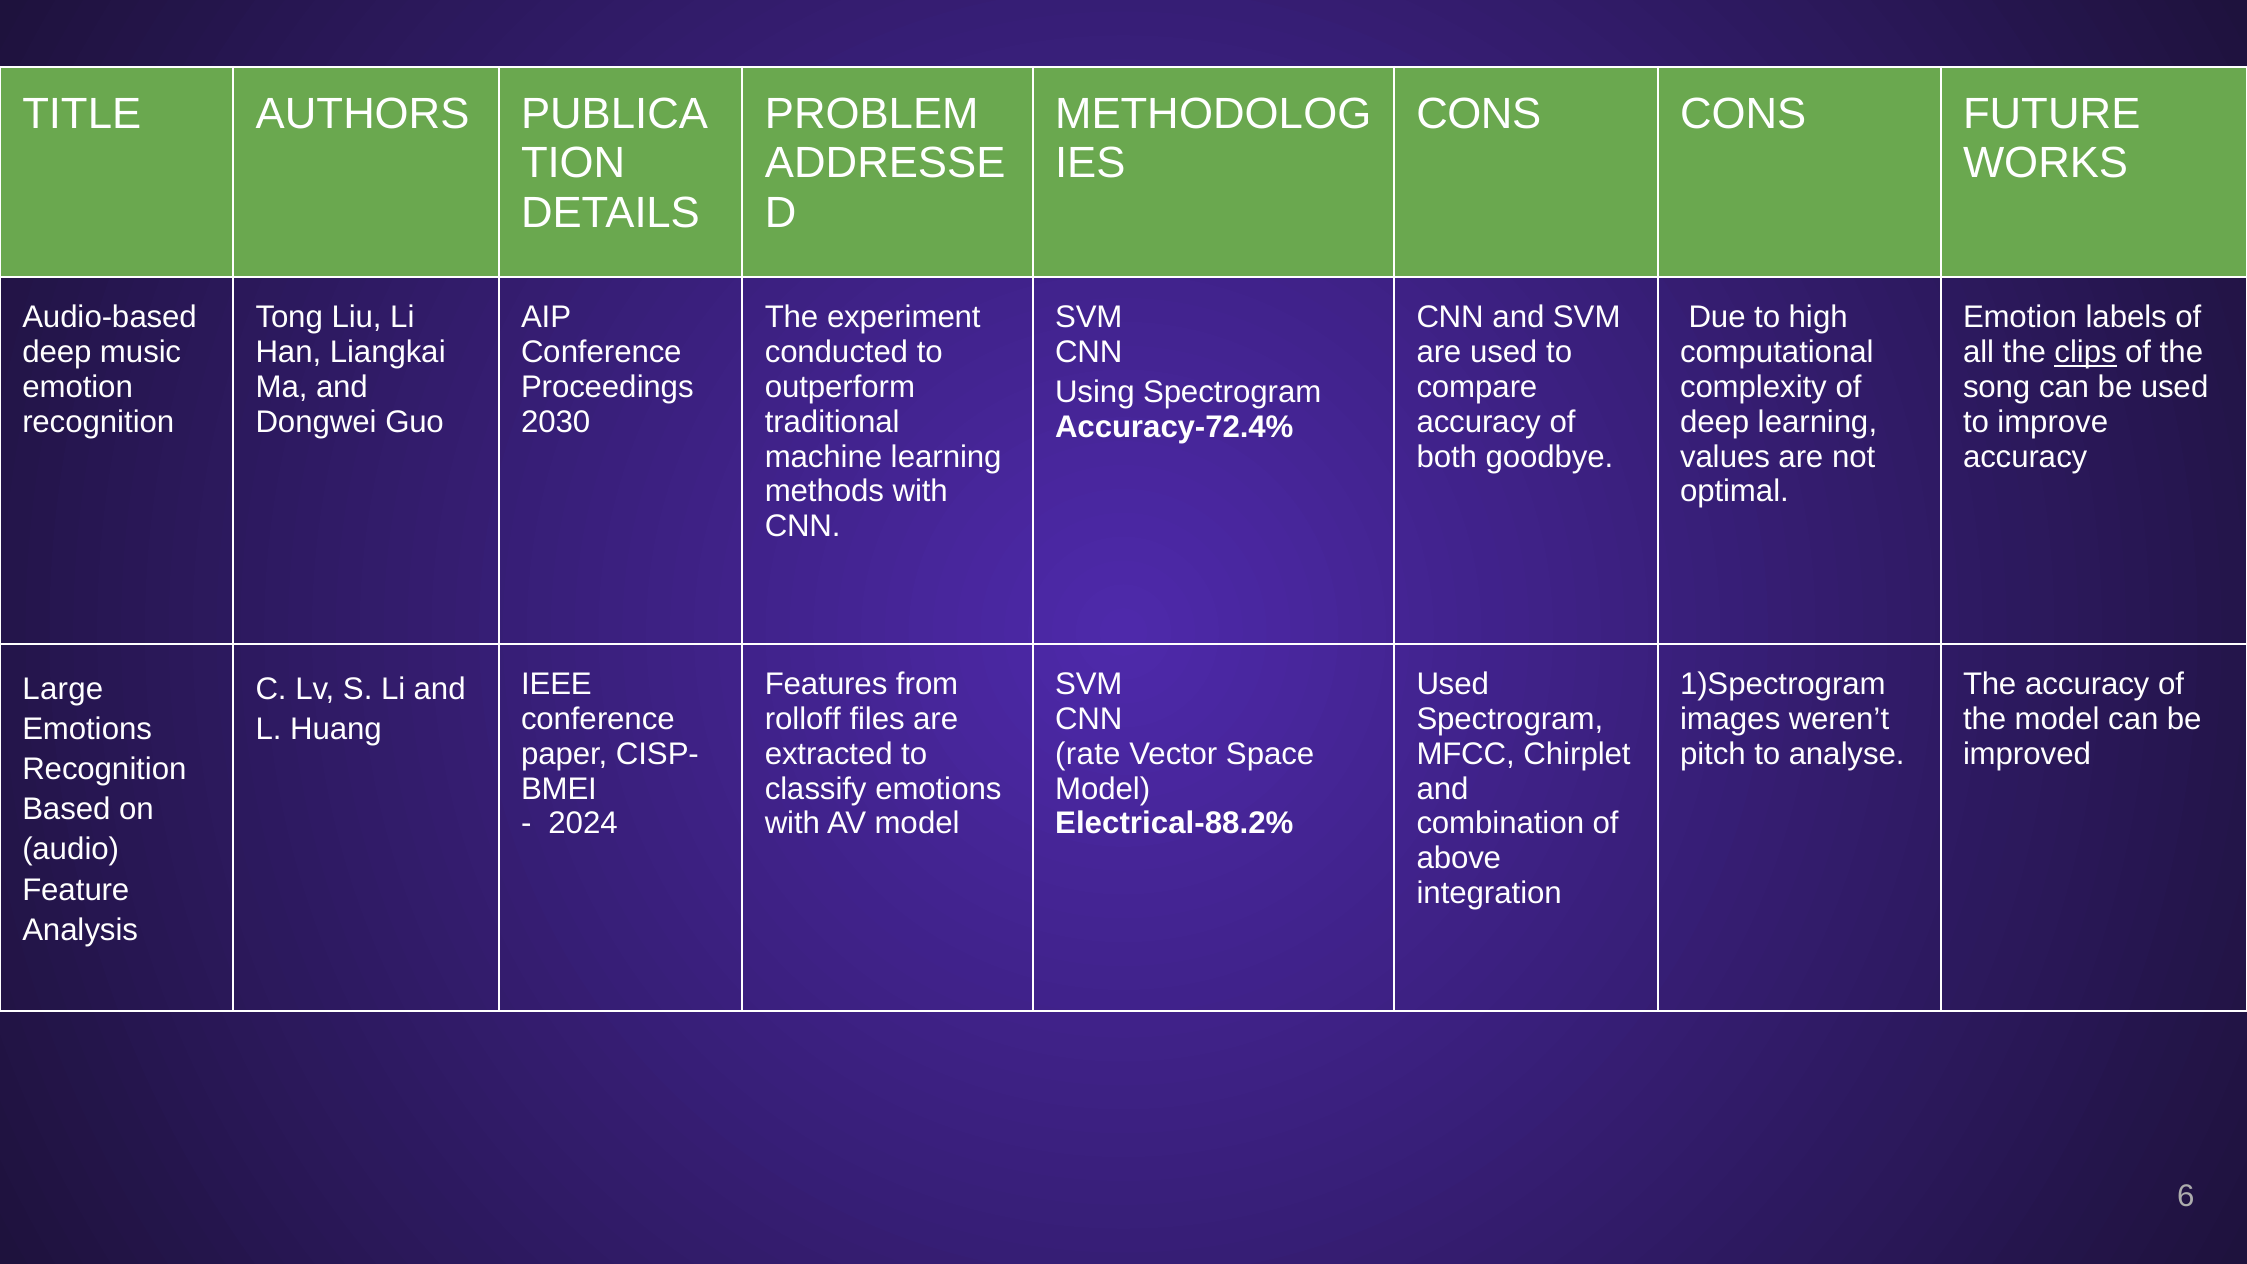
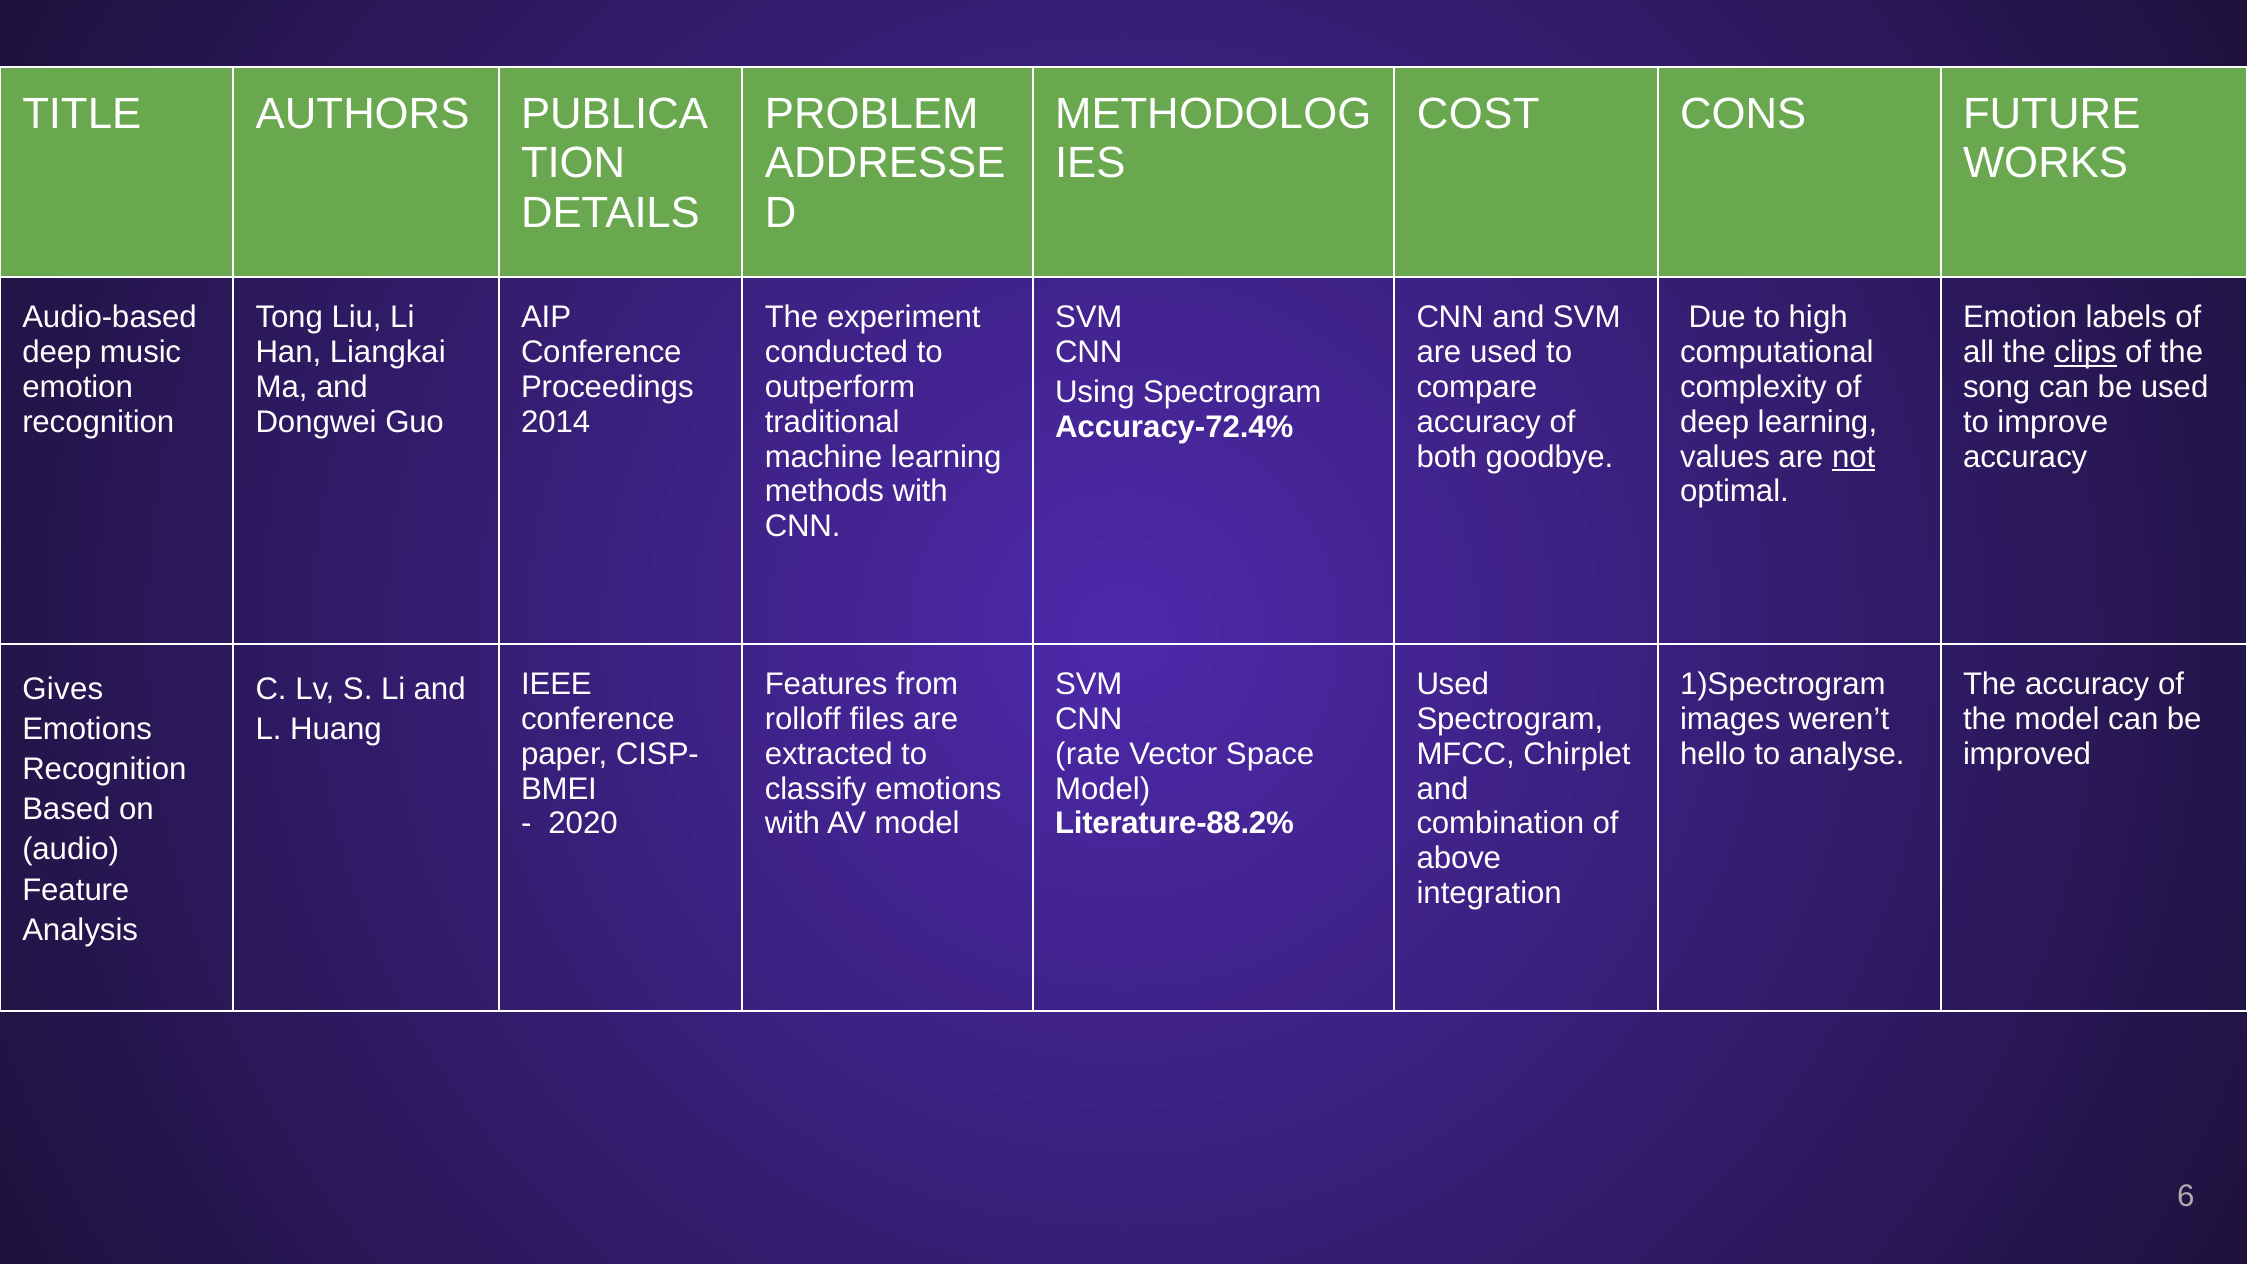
CONS at (1479, 114): CONS -> COST
2030: 2030 -> 2014
not underline: none -> present
Large: Large -> Gives
pitch: pitch -> hello
2024: 2024 -> 2020
Electrical-88.2%: Electrical-88.2% -> Literature-88.2%
